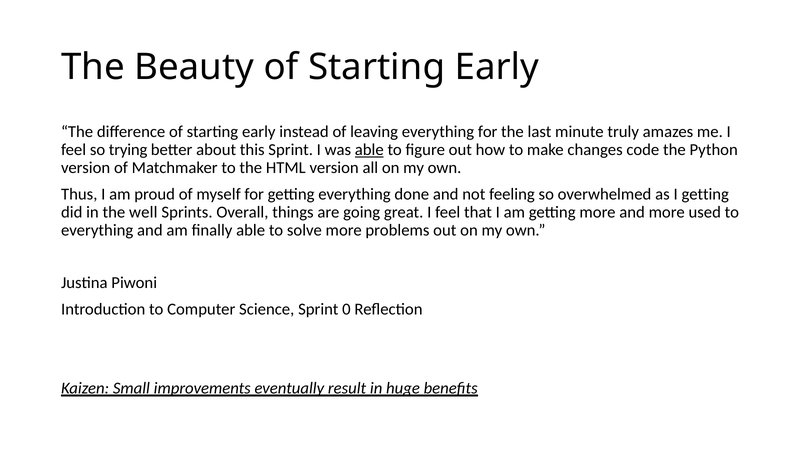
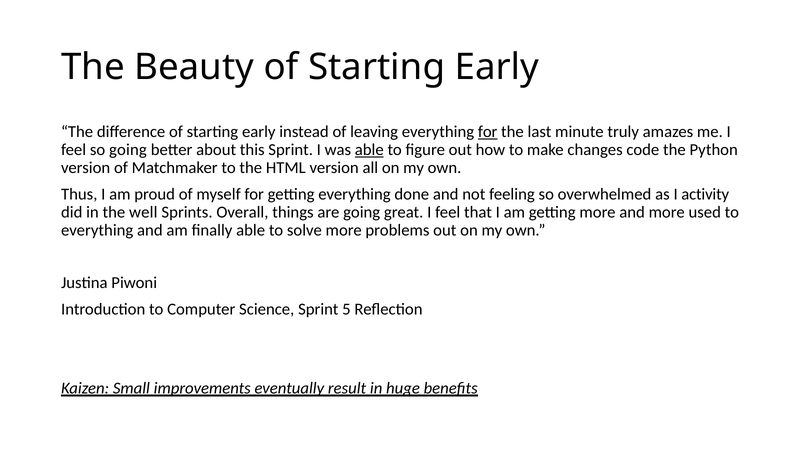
for at (488, 132) underline: none -> present
so trying: trying -> going
I getting: getting -> activity
0: 0 -> 5
